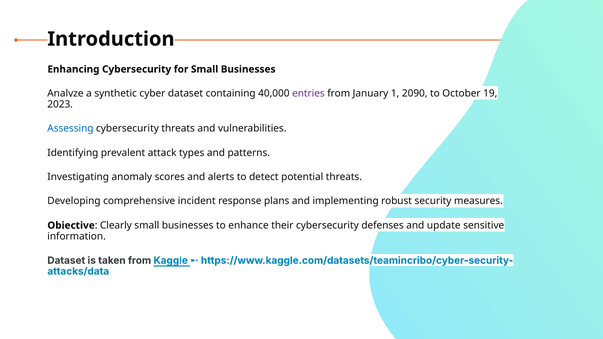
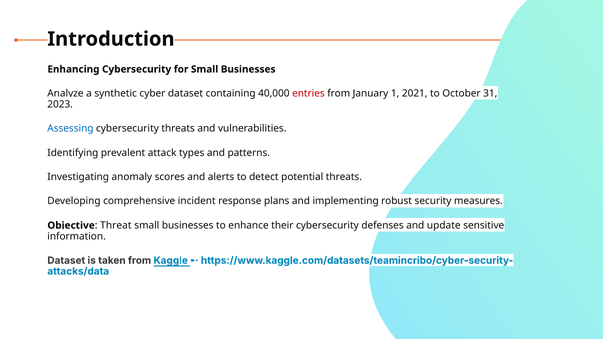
entries colour: purple -> red
2090: 2090 -> 2021
19: 19 -> 31
Clearly: Clearly -> Threat
